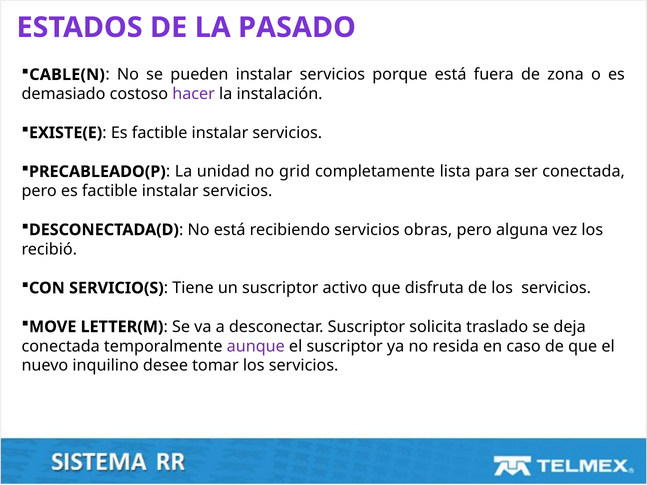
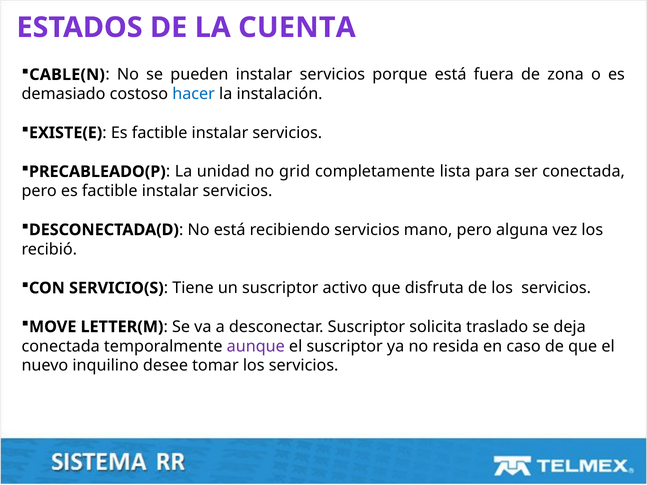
PASADO: PASADO -> CUENTA
hacer colour: purple -> blue
obras: obras -> mano
